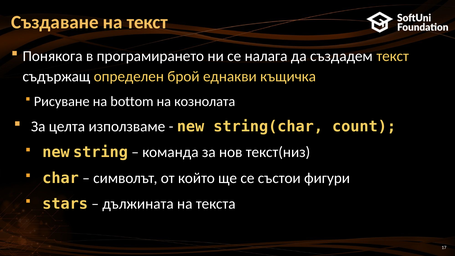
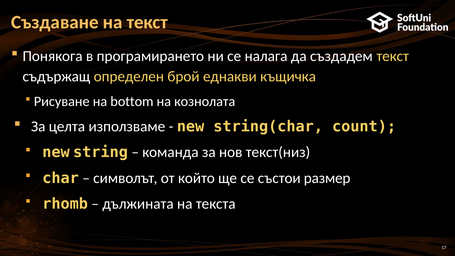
фигури: фигури -> размер
stars: stars -> rhomb
